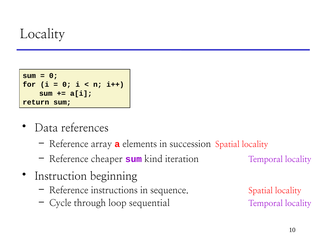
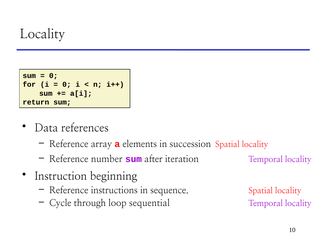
cheaper: cheaper -> number
kind: kind -> after
